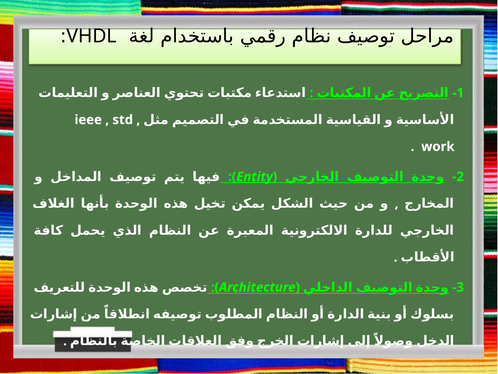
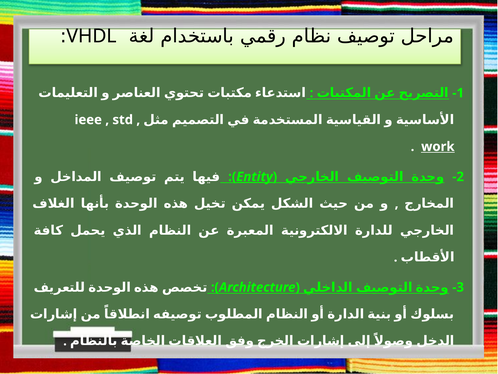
work underline: none -> present
